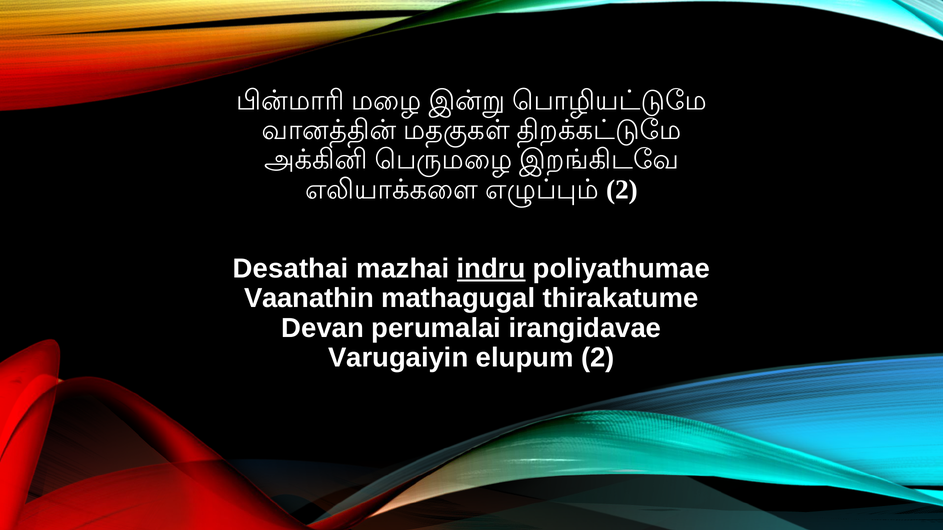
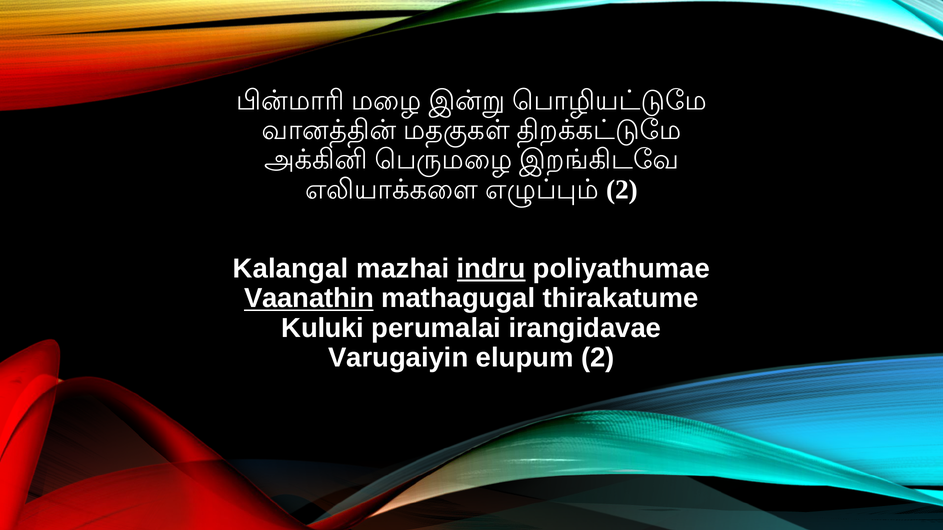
Desathai: Desathai -> Kalangal
Vaanathin underline: none -> present
Devan: Devan -> Kuluki
